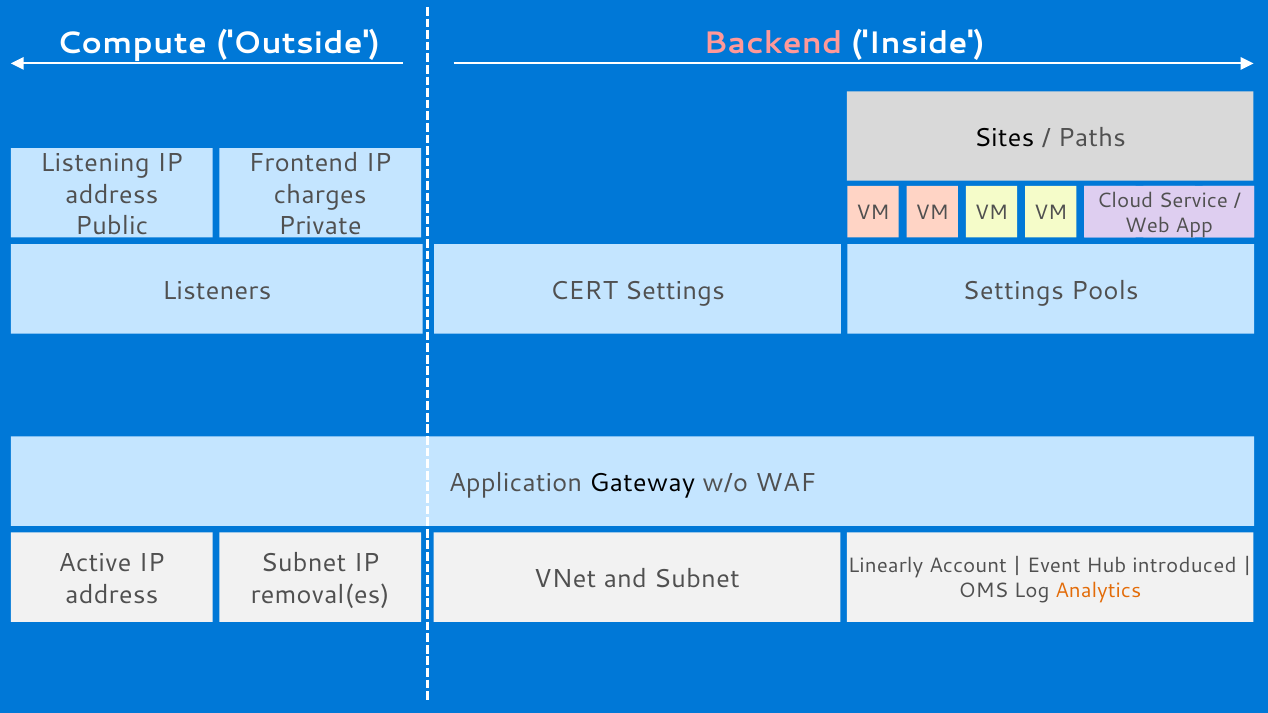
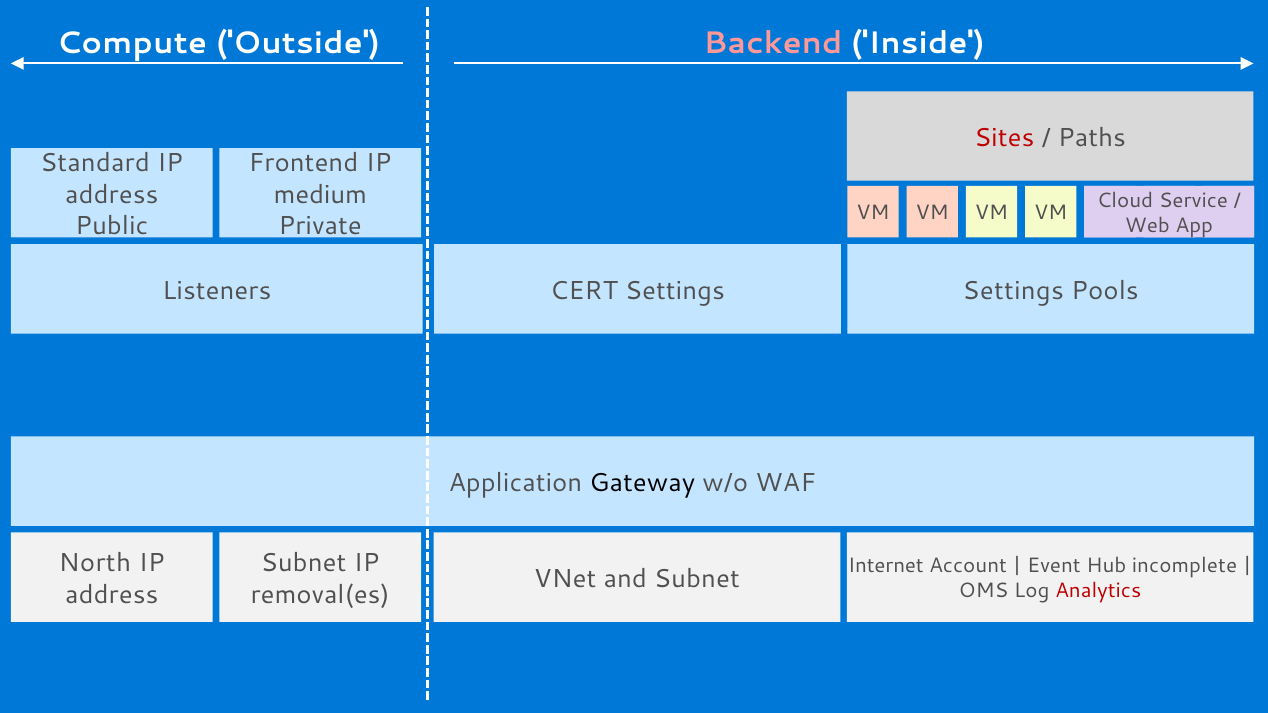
Sites colour: black -> red
Listening: Listening -> Standard
charges: charges -> medium
Active: Active -> North
Linearly: Linearly -> Internet
introduced: introduced -> incomplete
Analytics colour: orange -> red
